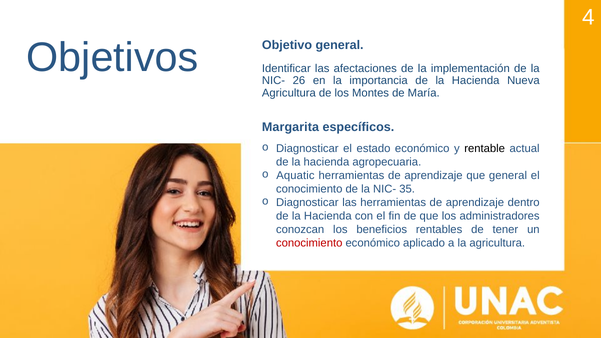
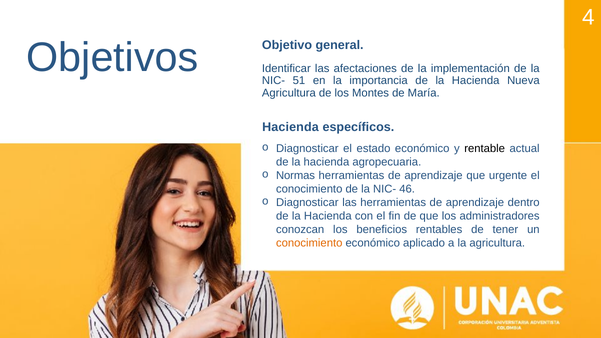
26: 26 -> 51
Margarita at (290, 127): Margarita -> Hacienda
Aquatic: Aquatic -> Normas
que general: general -> urgente
35: 35 -> 46
conocimiento at (309, 243) colour: red -> orange
